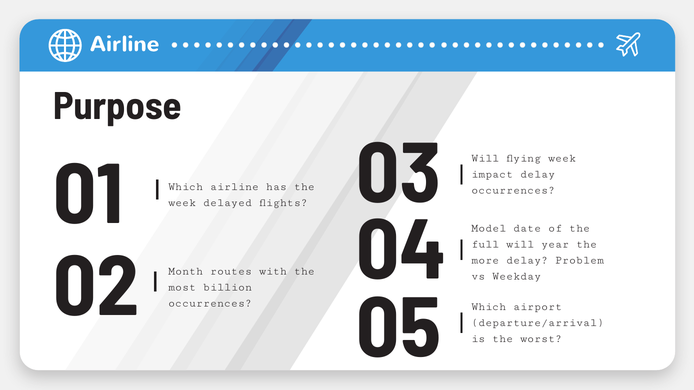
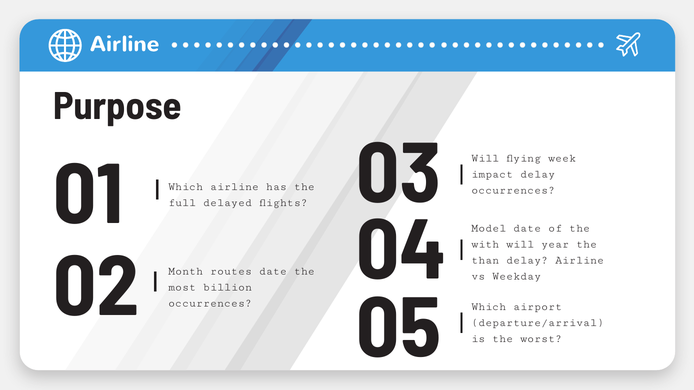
week at (182, 203): week -> full
full: full -> with
more: more -> than
delay Problem: Problem -> Airline
routes with: with -> date
